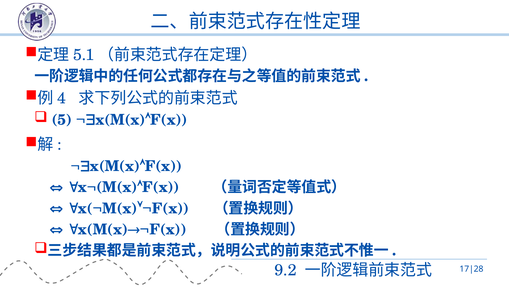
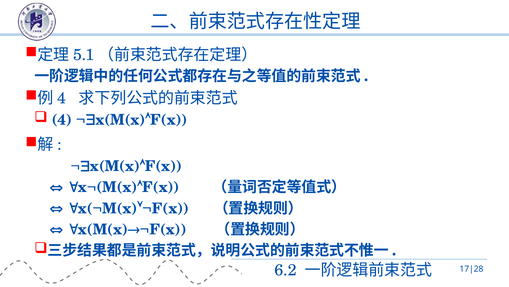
5: 5 -> 4
9.2: 9.2 -> 6.2
